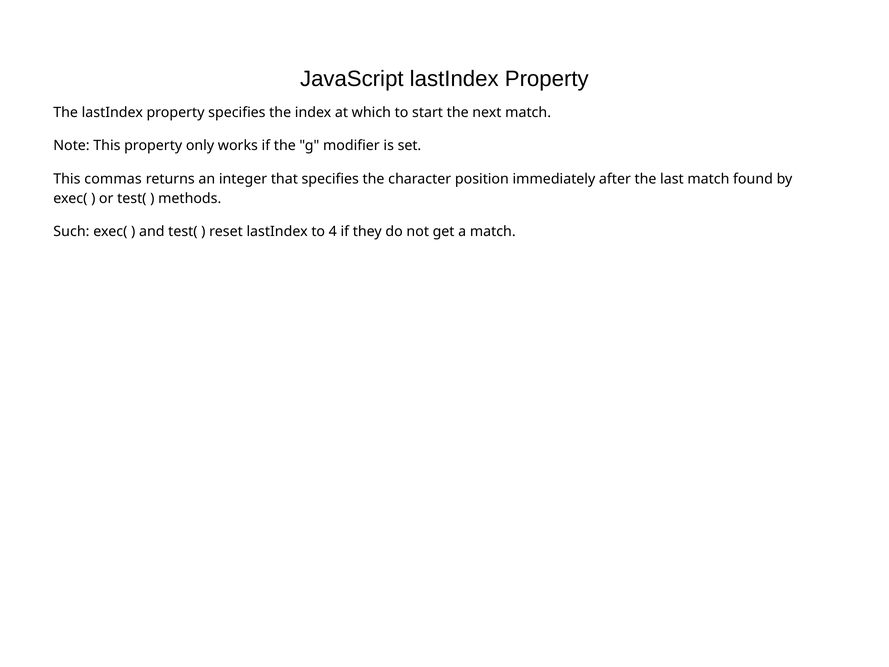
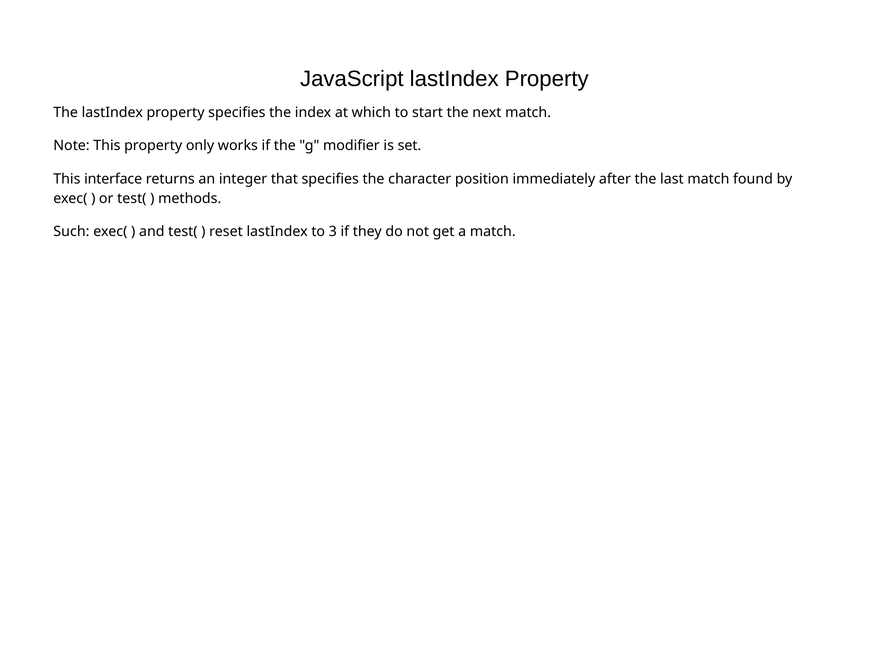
commas: commas -> interface
4: 4 -> 3
